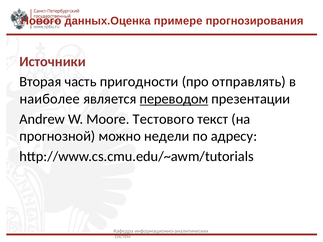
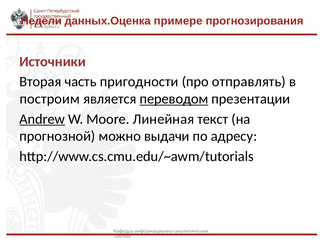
Нового: Нового -> Недели
наиболее: наиболее -> построим
Andrew underline: none -> present
Тестового: Тестового -> Линейная
недели: недели -> выдачи
